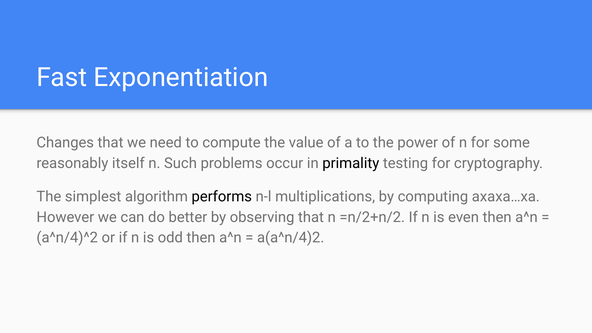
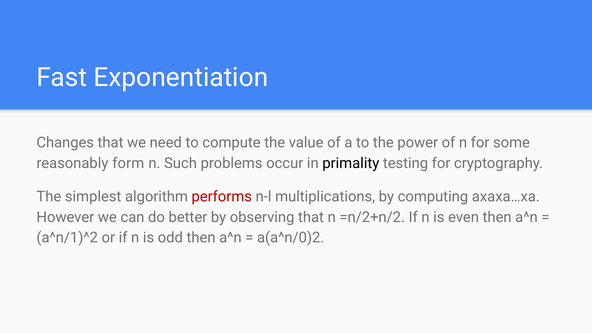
itself: itself -> form
performs colour: black -> red
a^n/4)^2: a^n/4)^2 -> a^n/1)^2
a(a^n/4)2: a(a^n/4)2 -> a(a^n/0)2
